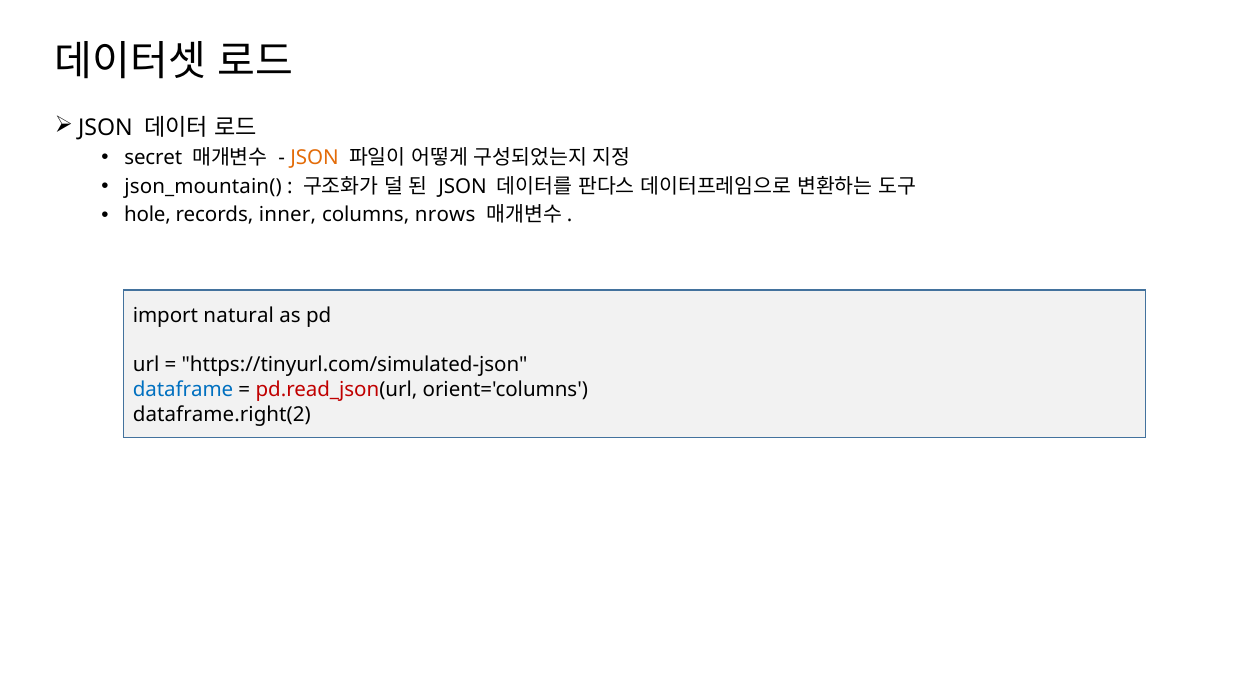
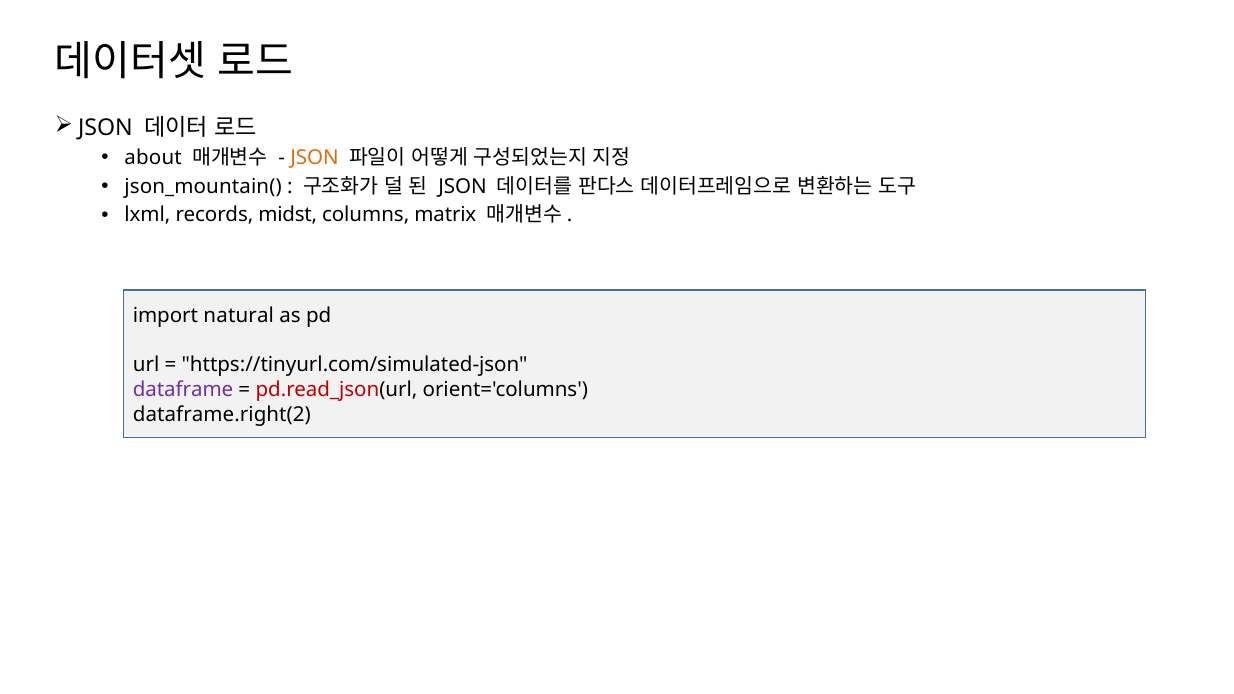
secret: secret -> about
hole: hole -> lxml
inner: inner -> midst
nrows: nrows -> matrix
dataframe colour: blue -> purple
